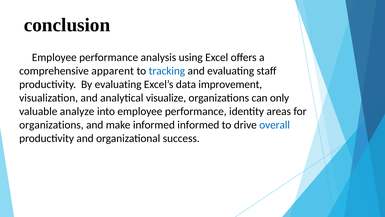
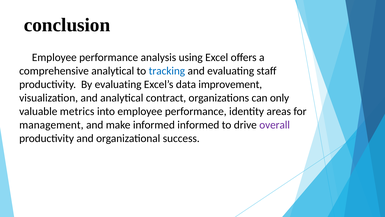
comprehensive apparent: apparent -> analytical
visualize: visualize -> contract
analyze: analyze -> metrics
organizations at (51, 125): organizations -> management
overall colour: blue -> purple
